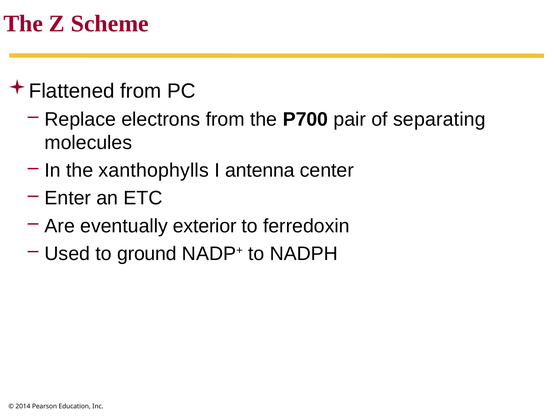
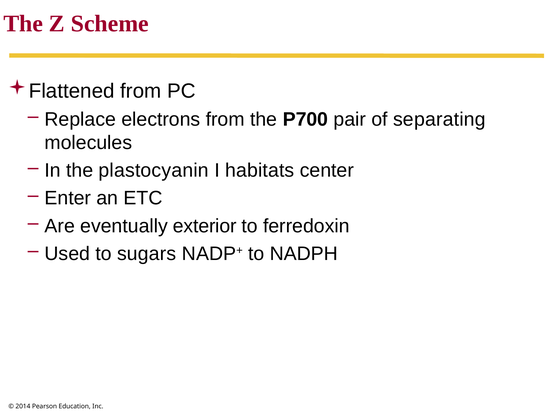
xanthophylls: xanthophylls -> plastocyanin
antenna: antenna -> habitats
ground: ground -> sugars
